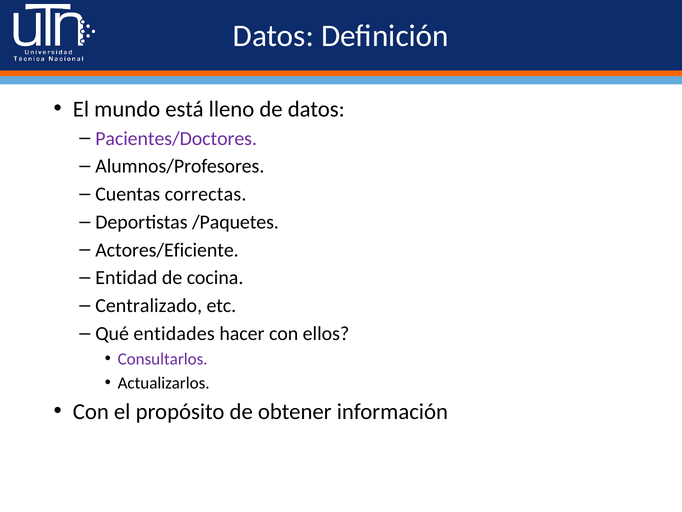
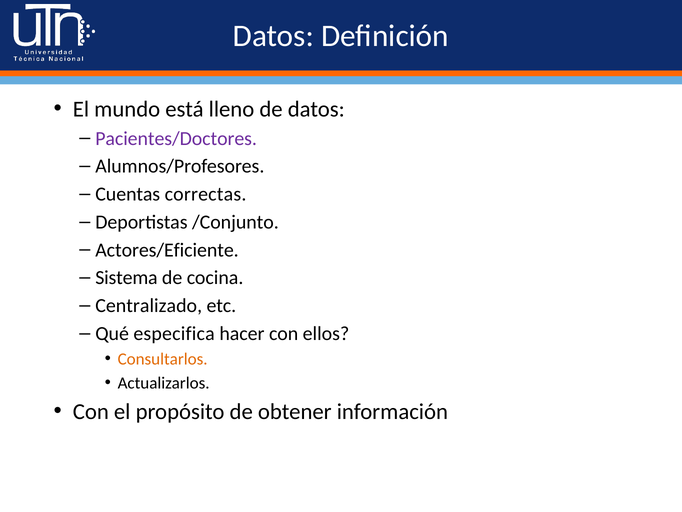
/Paquetes: /Paquetes -> /Conjunto
Entidad: Entidad -> Sistema
entidades: entidades -> especifica
Consultarlos colour: purple -> orange
